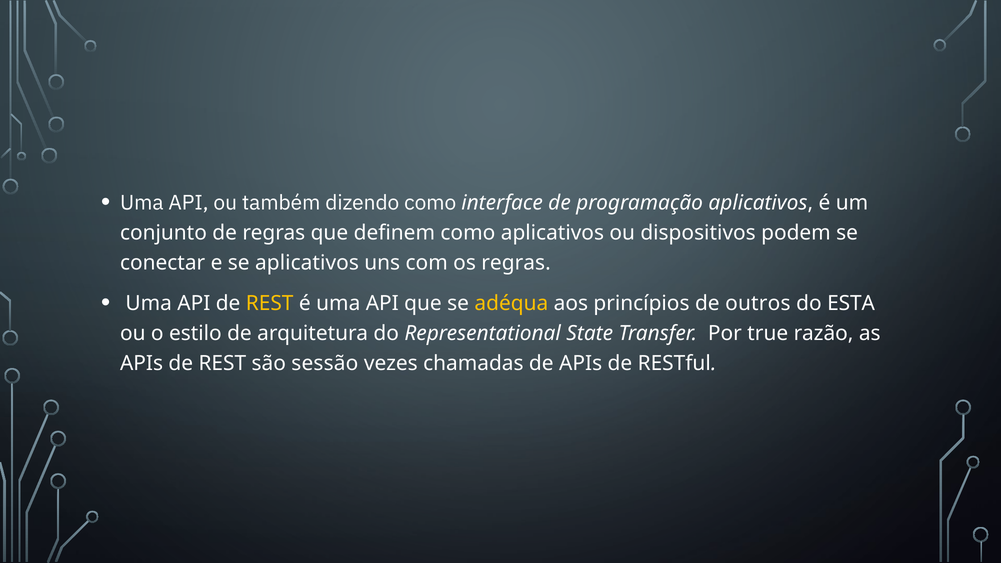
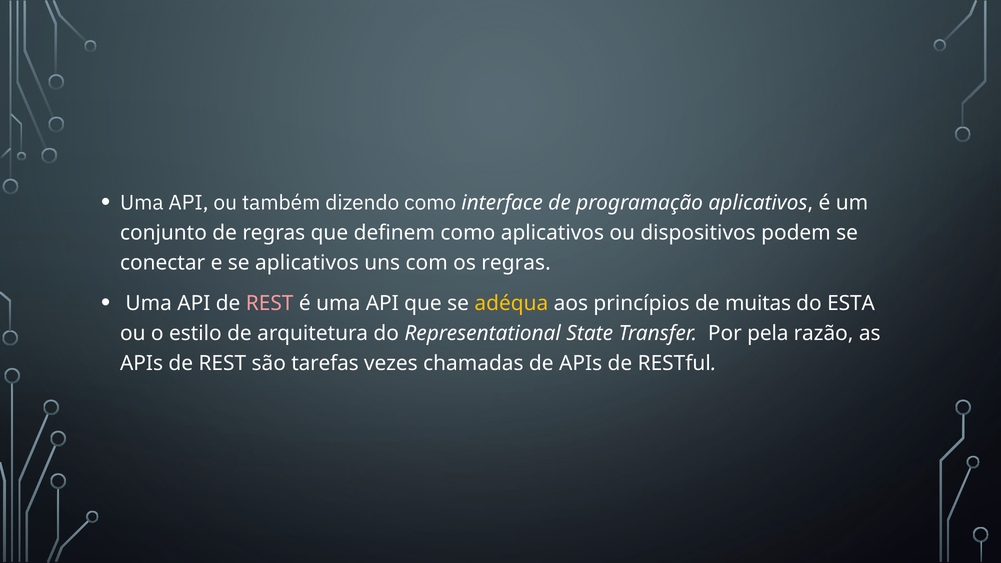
REST at (270, 303) colour: yellow -> pink
outros: outros -> muitas
true: true -> pela
sessão: sessão -> tarefas
